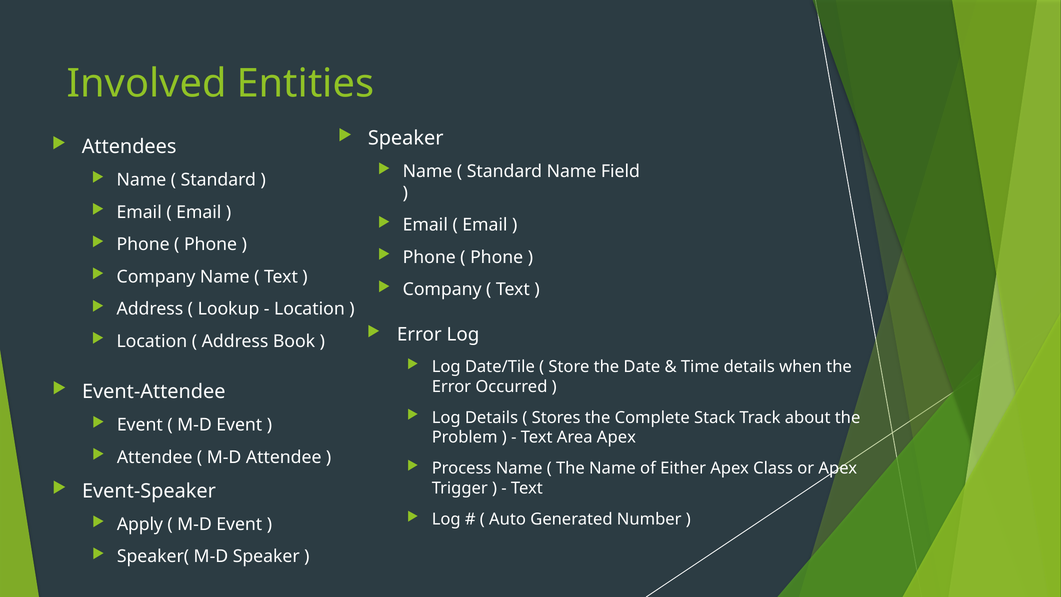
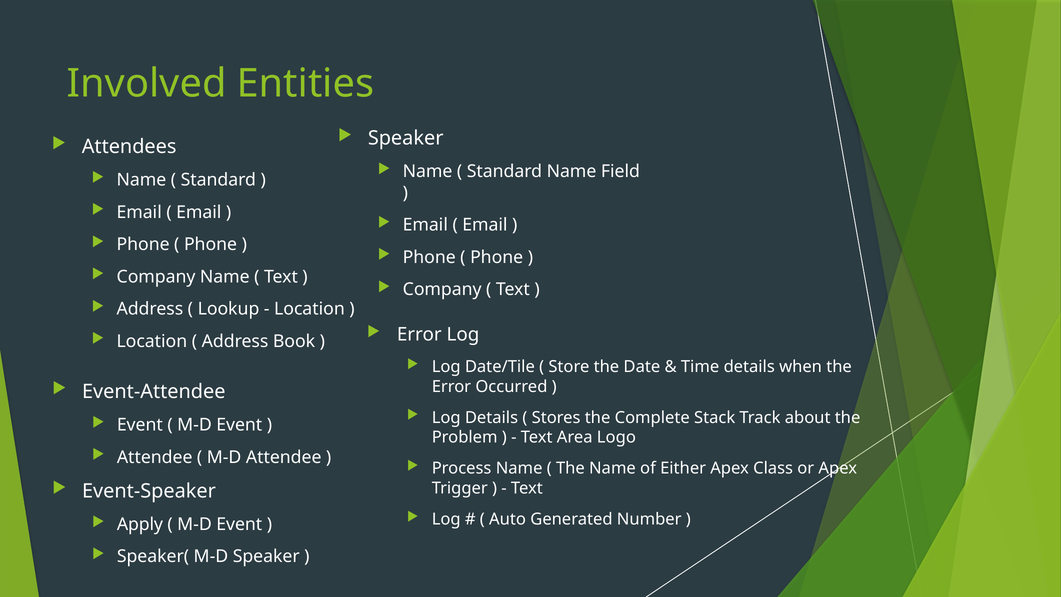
Area Apex: Apex -> Logo
